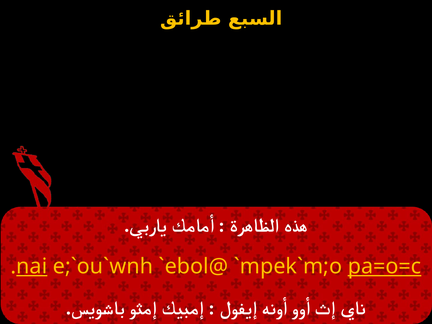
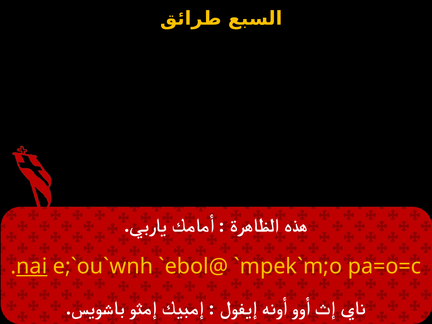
pa=o=c underline: present -> none
